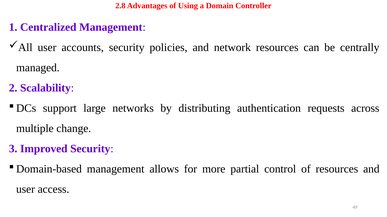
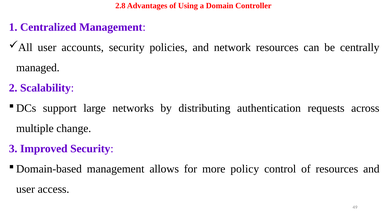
partial: partial -> policy
